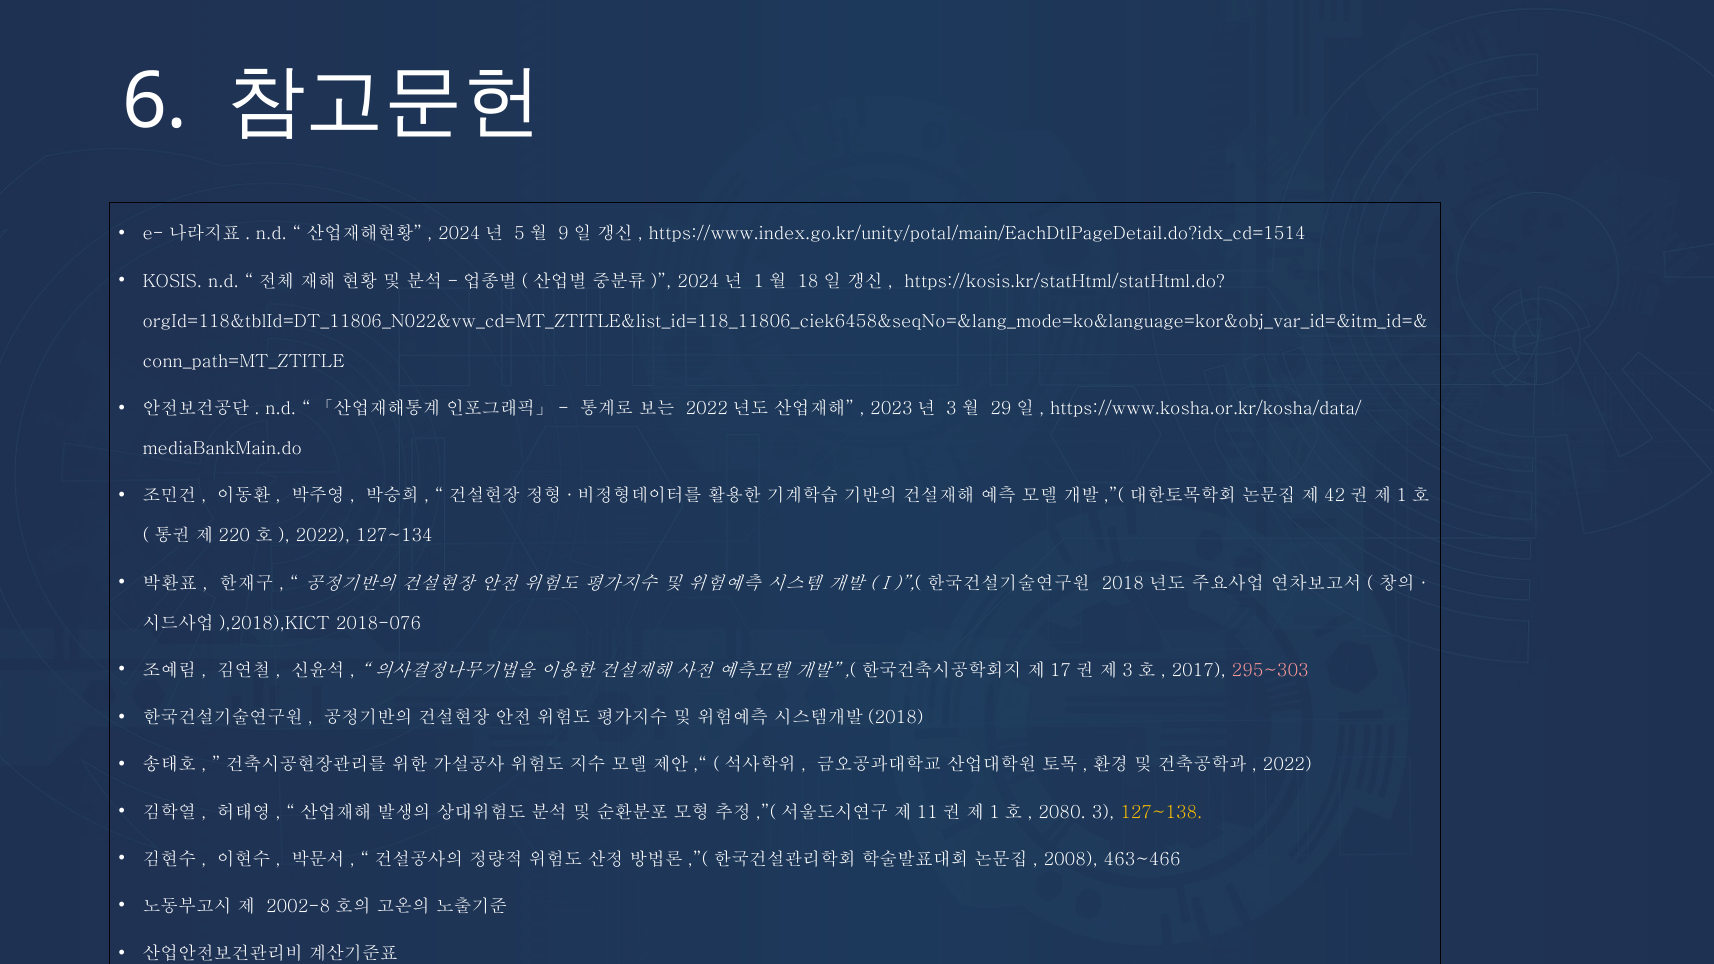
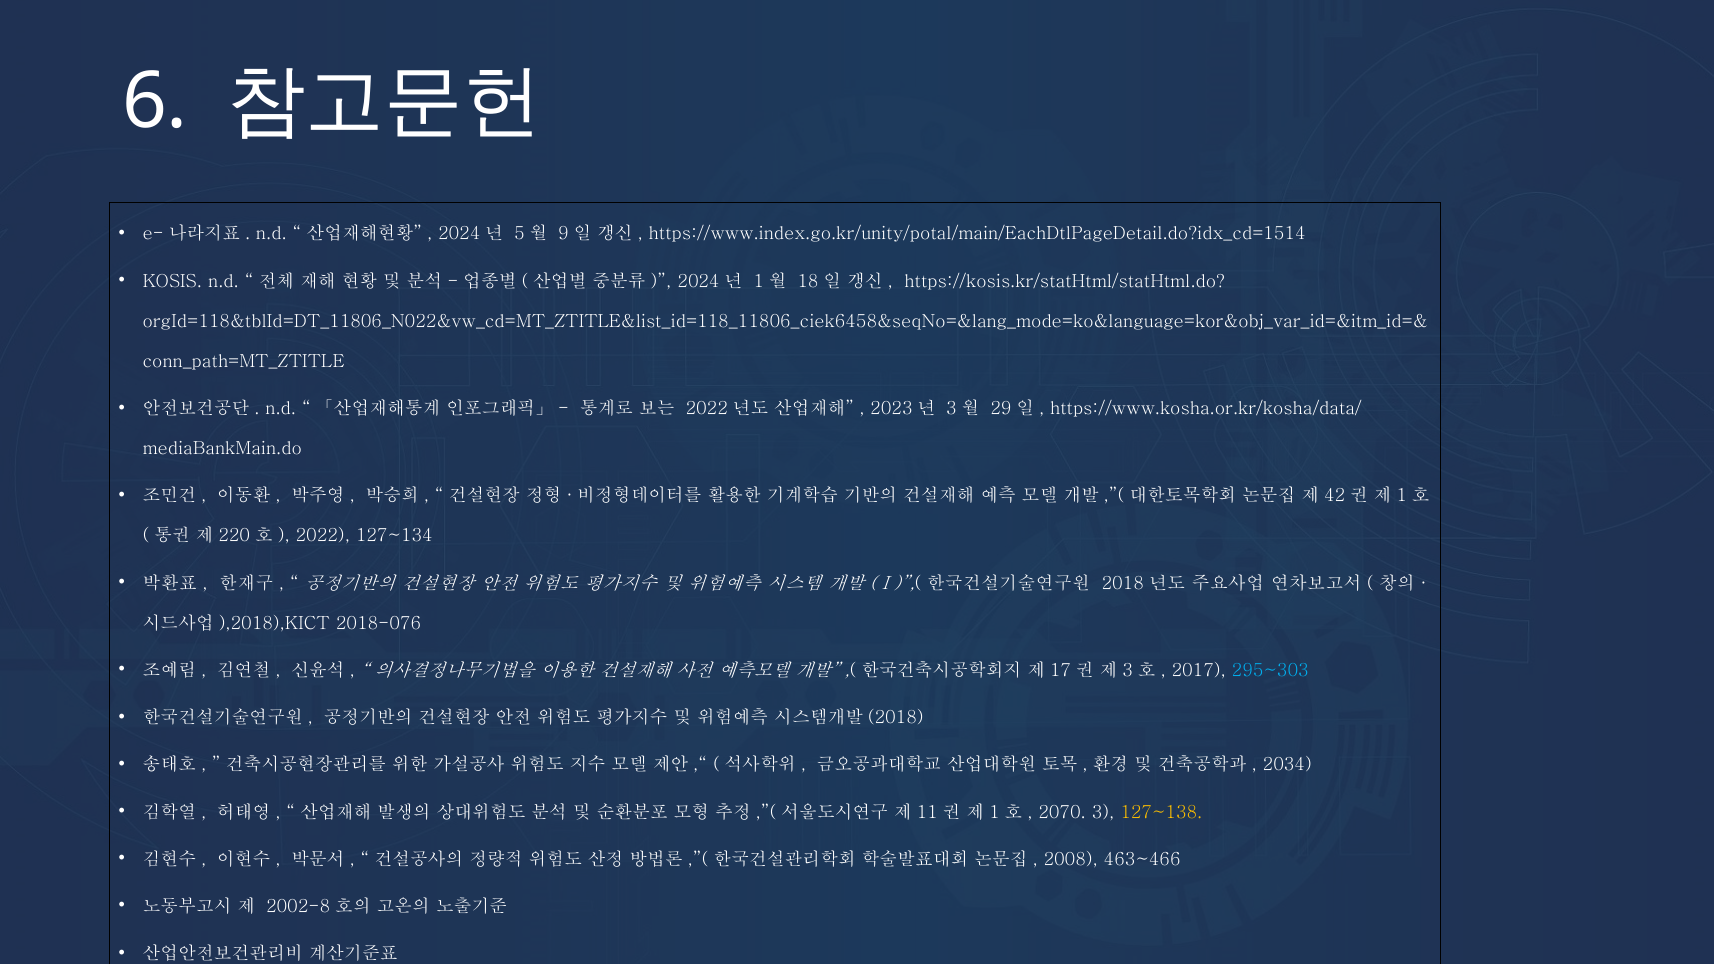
295~303 colour: pink -> light blue
2022 at (1287, 765): 2022 -> 2034
2080: 2080 -> 2070
